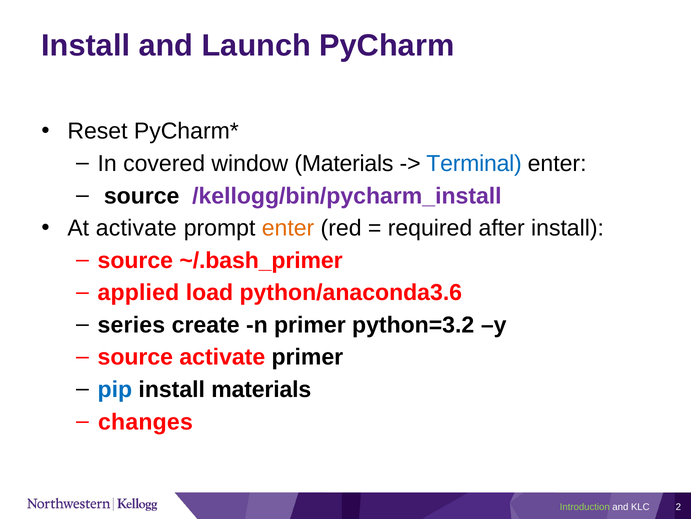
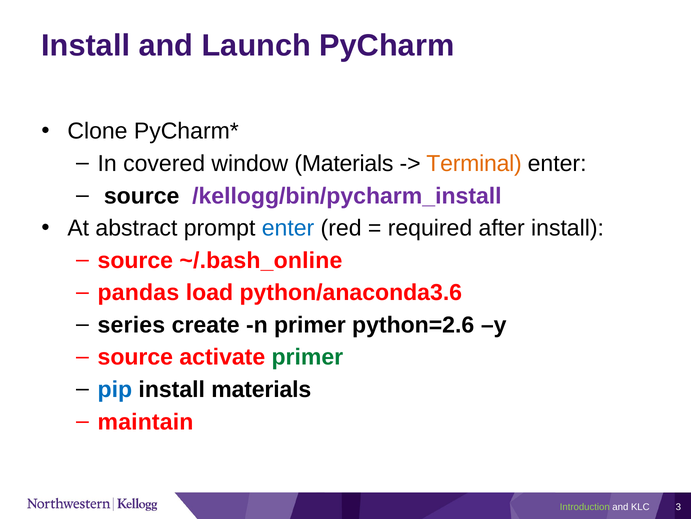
Reset: Reset -> Clone
Terminal colour: blue -> orange
At activate: activate -> abstract
enter at (288, 228) colour: orange -> blue
~/.bash_primer: ~/.bash_primer -> ~/.bash_online
applied: applied -> pandas
python=3.2: python=3.2 -> python=2.6
primer at (307, 357) colour: black -> green
changes: changes -> maintain
2: 2 -> 3
